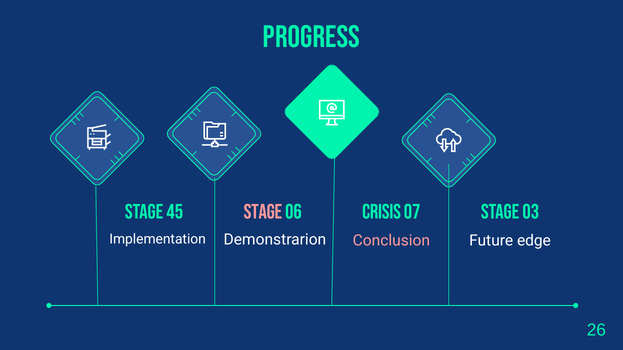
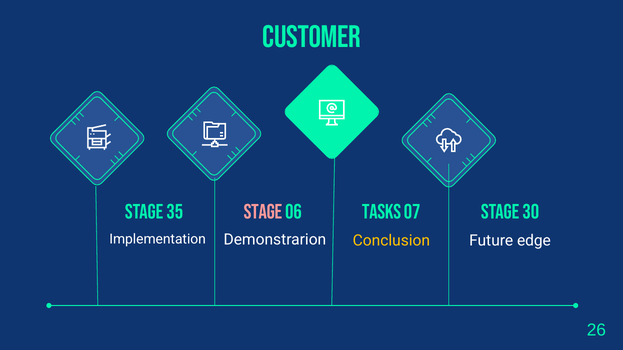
PROGRESS: PROGRESS -> CUSTOMER
Crisis: Crisis -> Tasks
45: 45 -> 35
03: 03 -> 30
Conclusion colour: pink -> yellow
